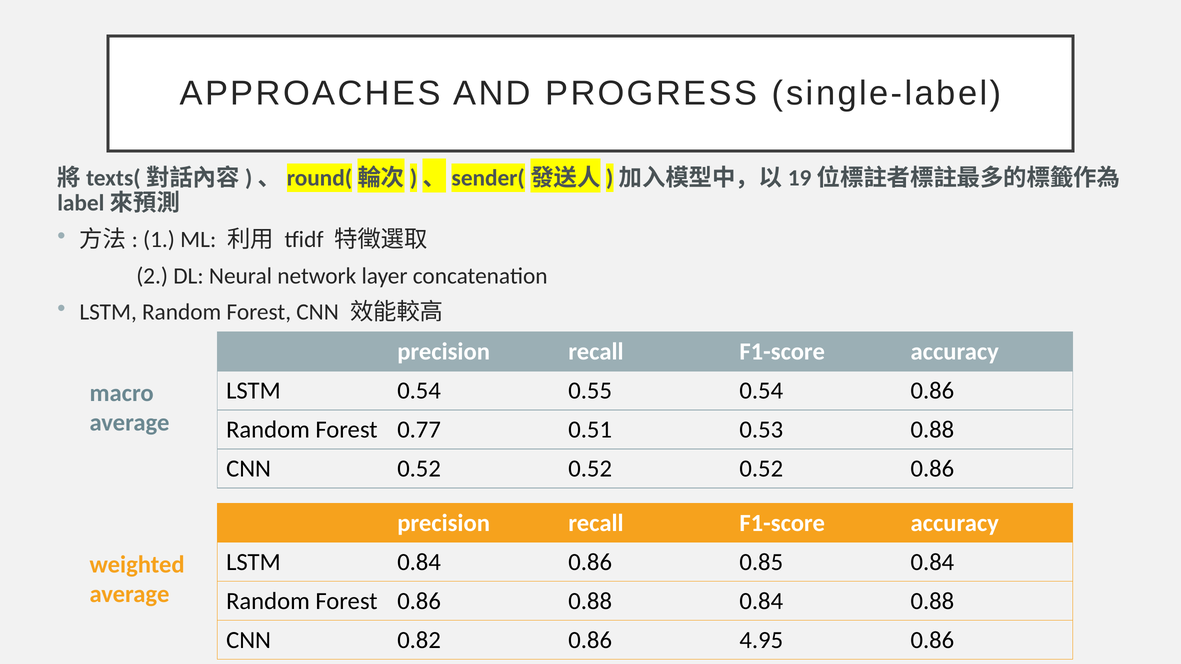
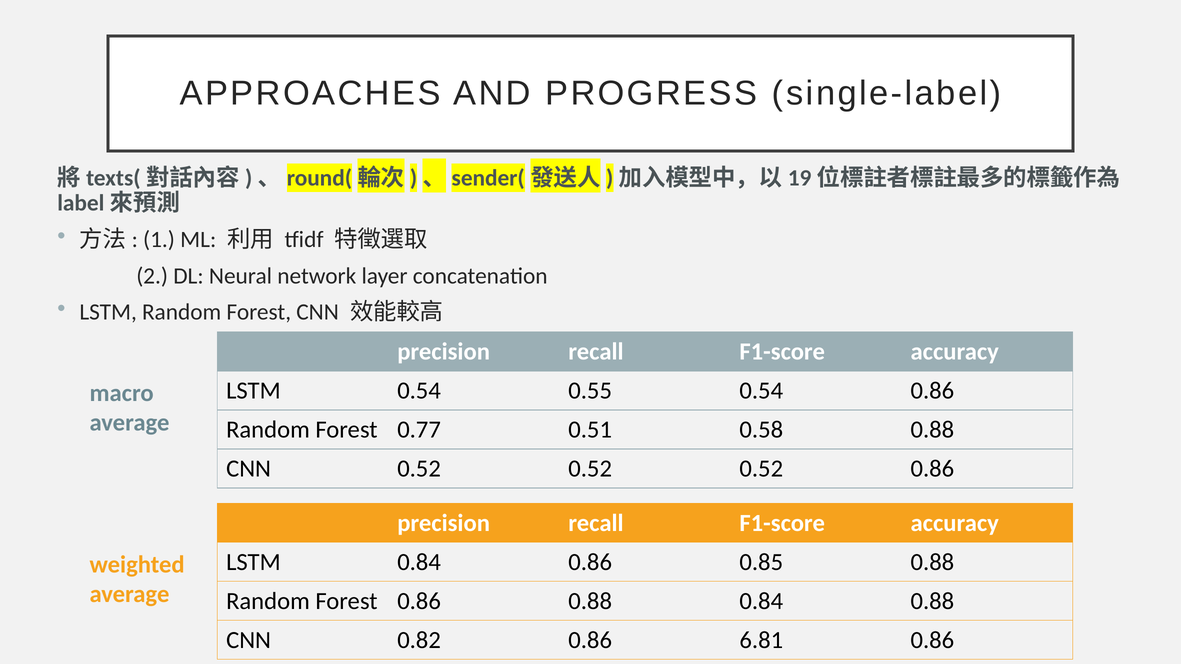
0.53: 0.53 -> 0.58
0.85 0.84: 0.84 -> 0.88
4.95: 4.95 -> 6.81
